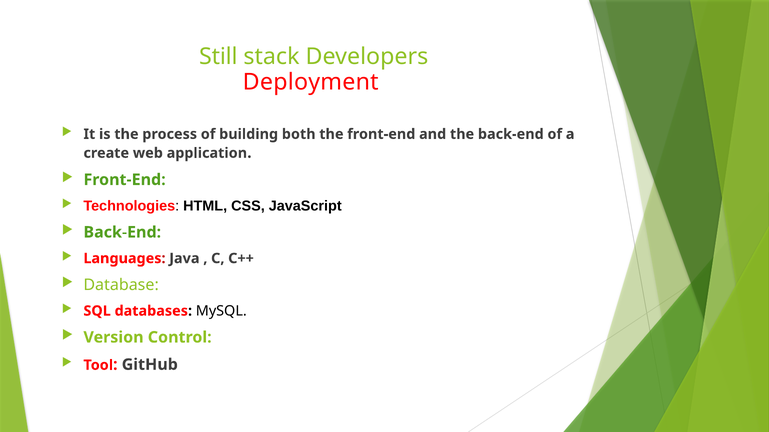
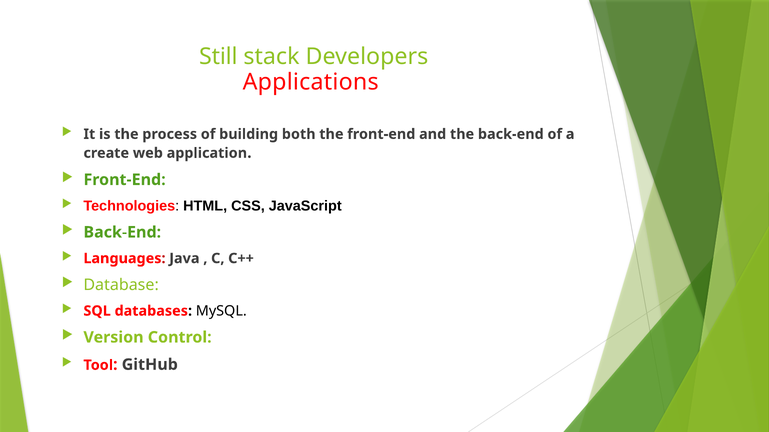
Deployment: Deployment -> Applications
